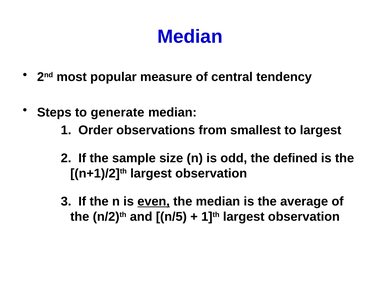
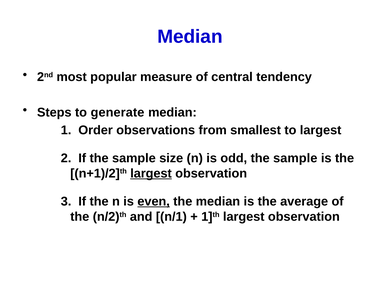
odd the defined: defined -> sample
largest at (151, 173) underline: none -> present
n/5: n/5 -> n/1
